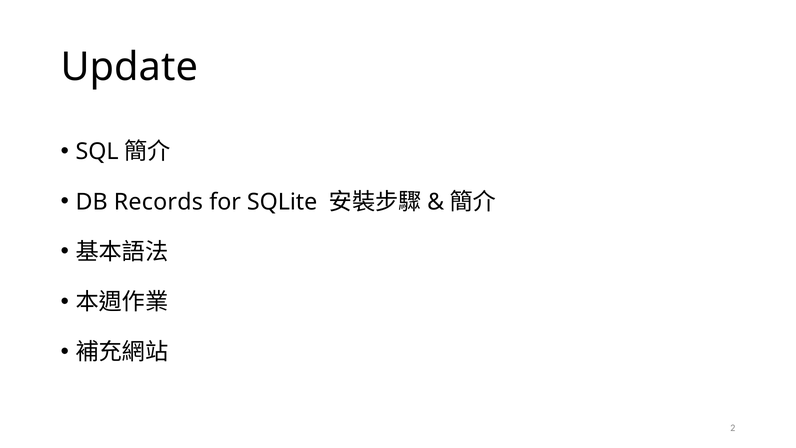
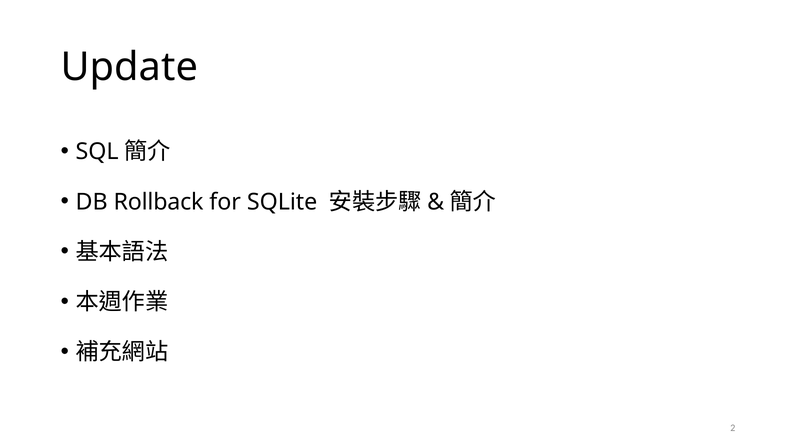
Records: Records -> Rollback
